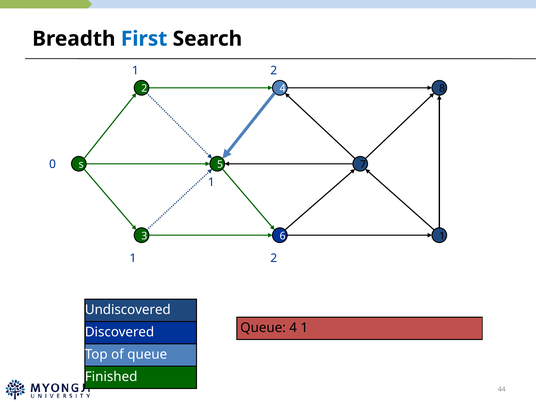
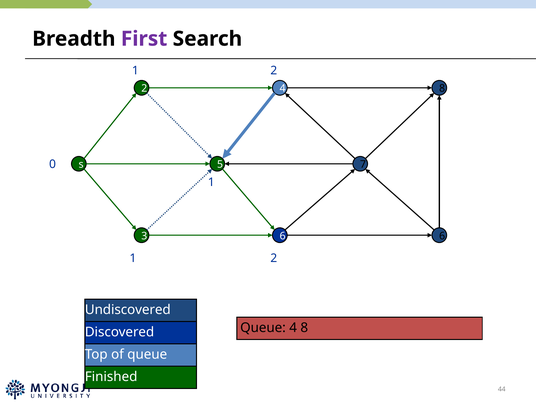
First colour: blue -> purple
6 1: 1 -> 6
4 1: 1 -> 8
